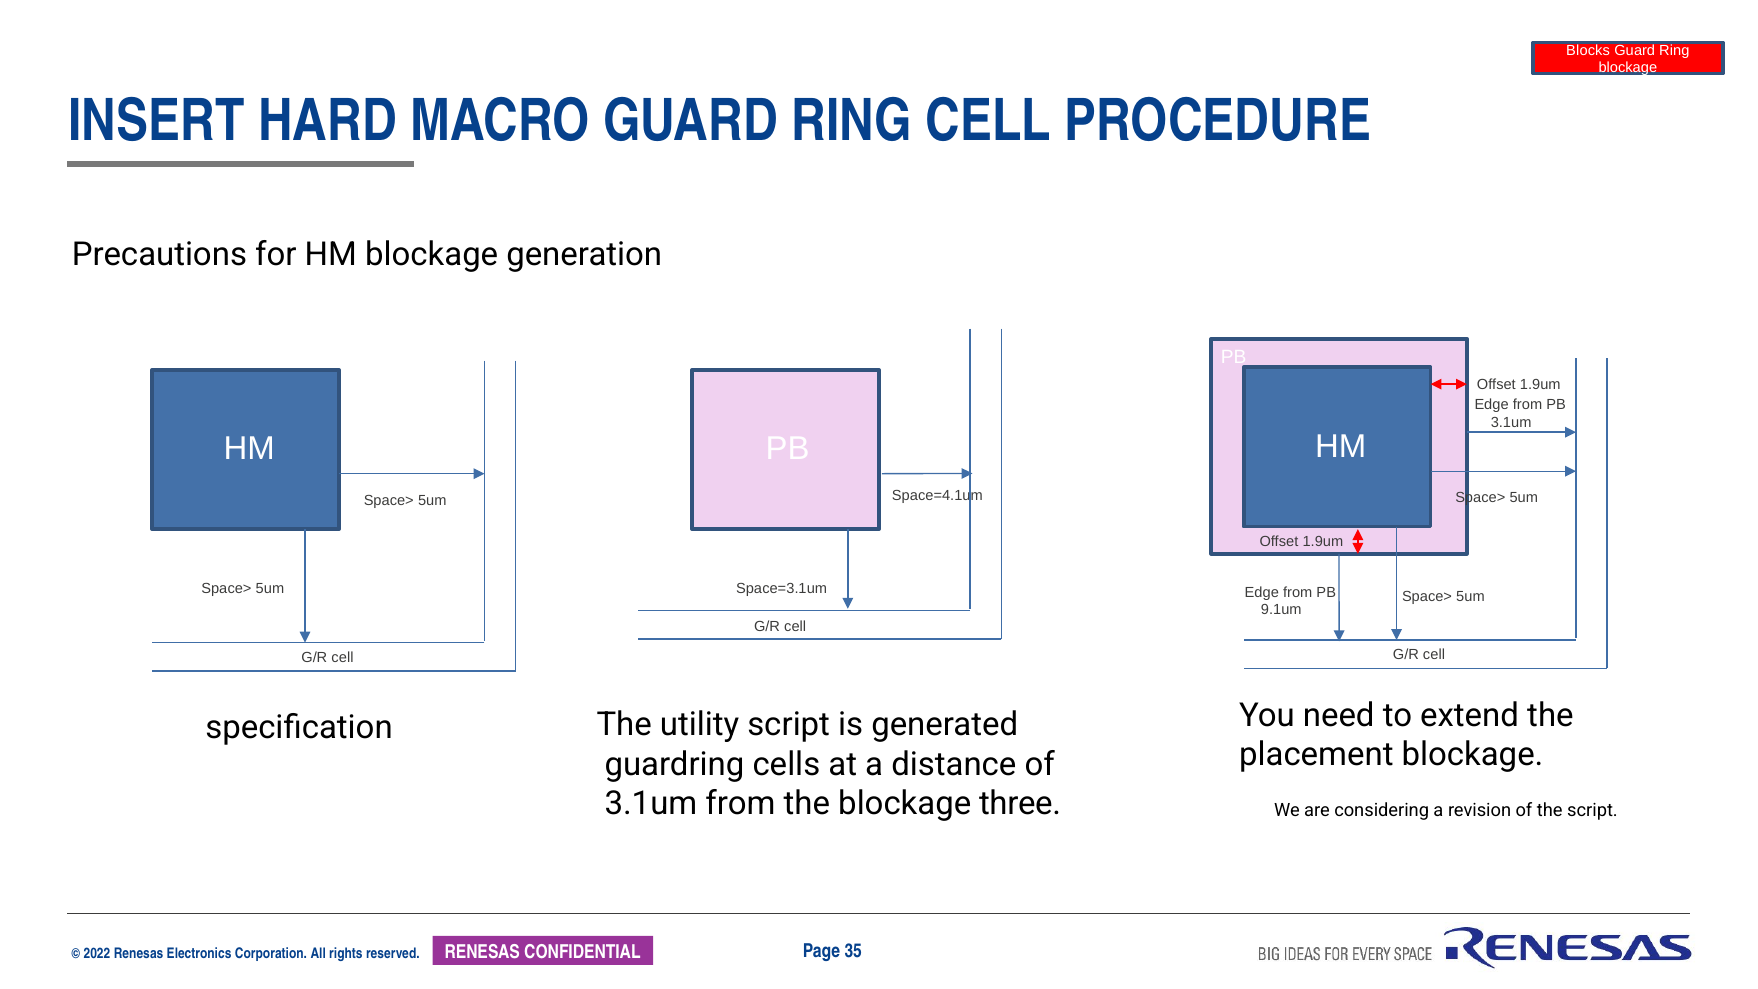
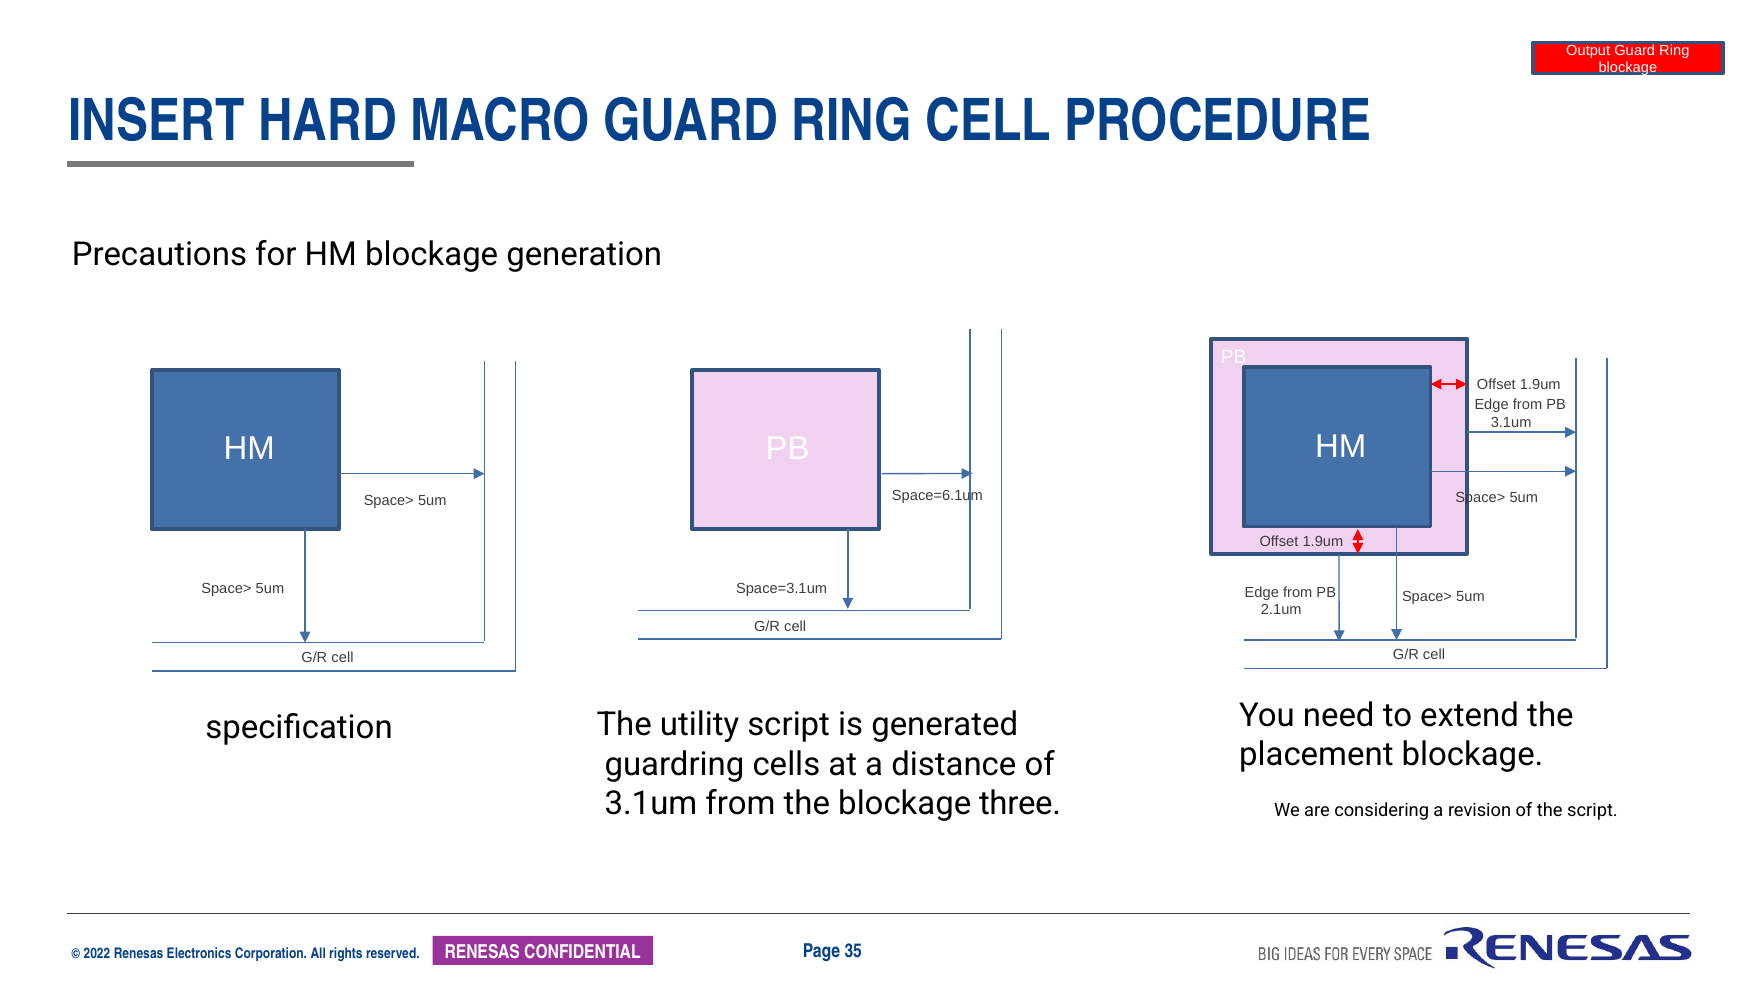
Blocks: Blocks -> Output
Space=4.1um: Space=4.1um -> Space=6.1um
9.1um: 9.1um -> 2.1um
